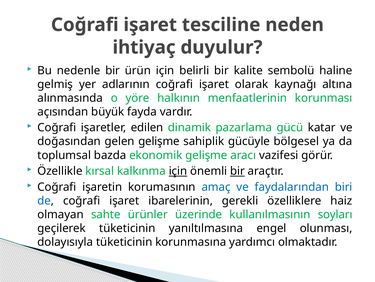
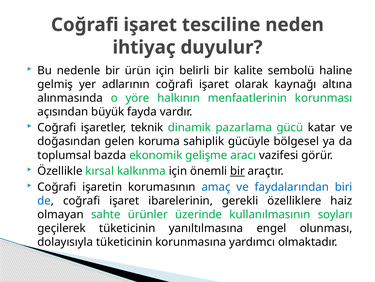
edilen: edilen -> teknik
gelen gelişme: gelişme -> koruma
için at (178, 171) underline: present -> none
